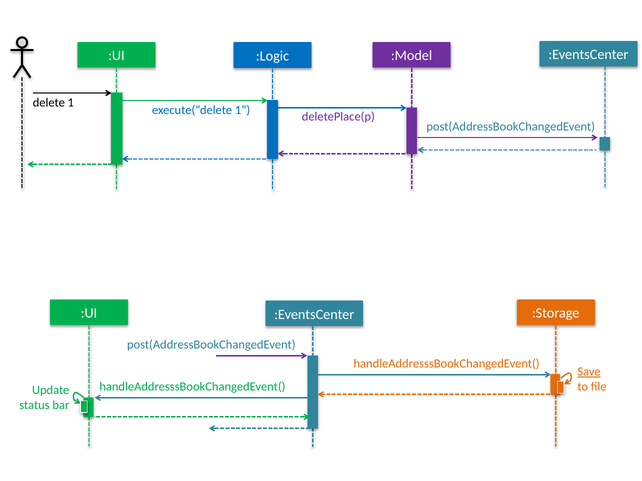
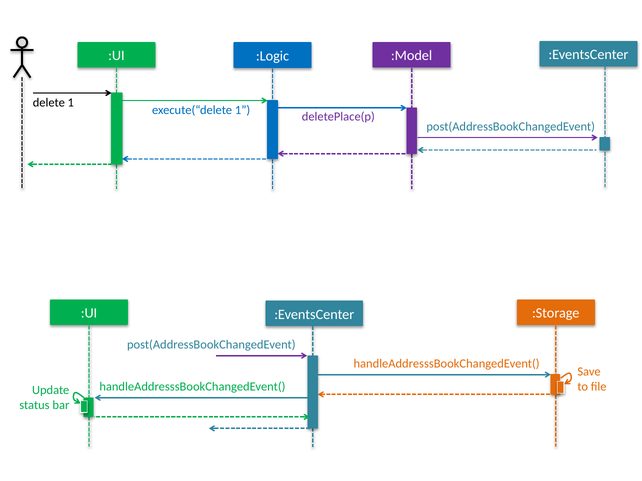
Save underline: present -> none
